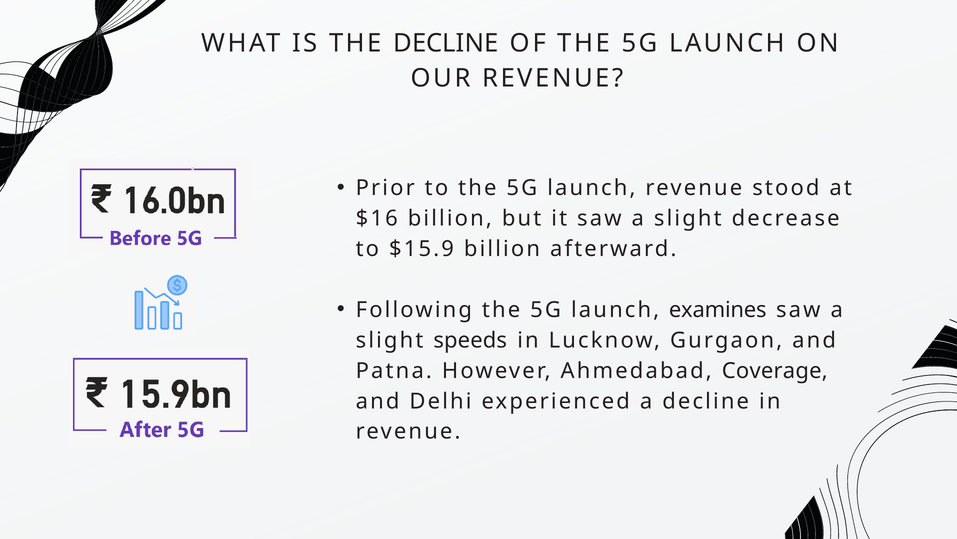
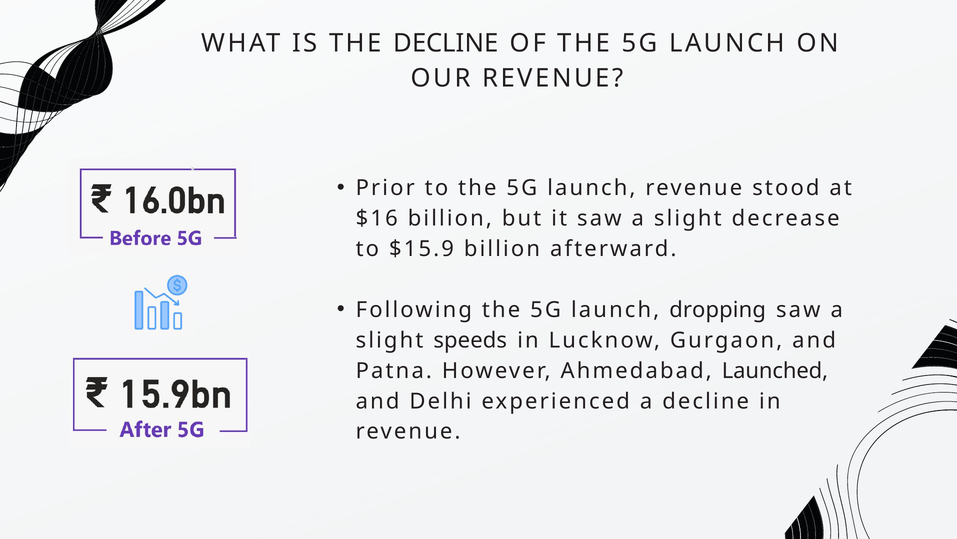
examines: examines -> dropping
Coverage: Coverage -> Launched
